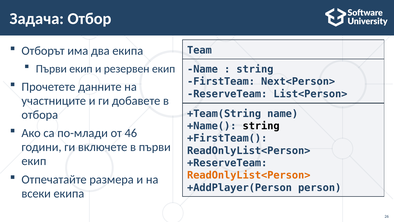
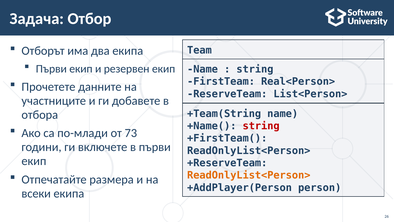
Next<Person>: Next<Person> -> Real<Person>
string at (261, 126) colour: black -> red
46: 46 -> 73
